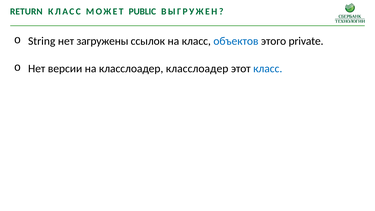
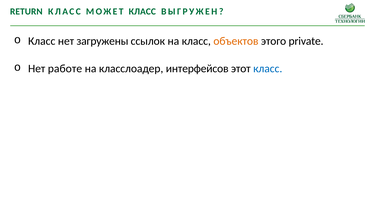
МОЖЕТ PUBLIC: PUBLIC -> КЛАСС
String at (42, 41): String -> Класс
объектов colour: blue -> orange
версии: версии -> работе
класслоадер класслоадер: класслоадер -> интерфейсов
